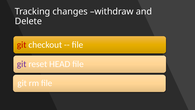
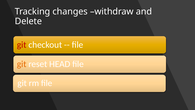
git at (22, 64) colour: purple -> orange
